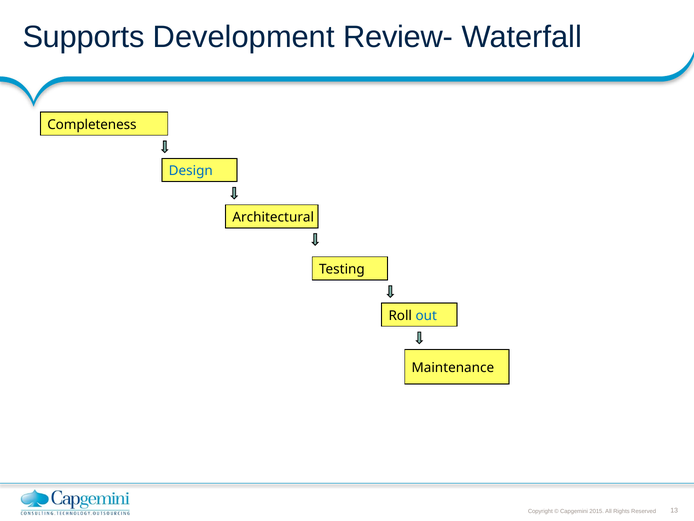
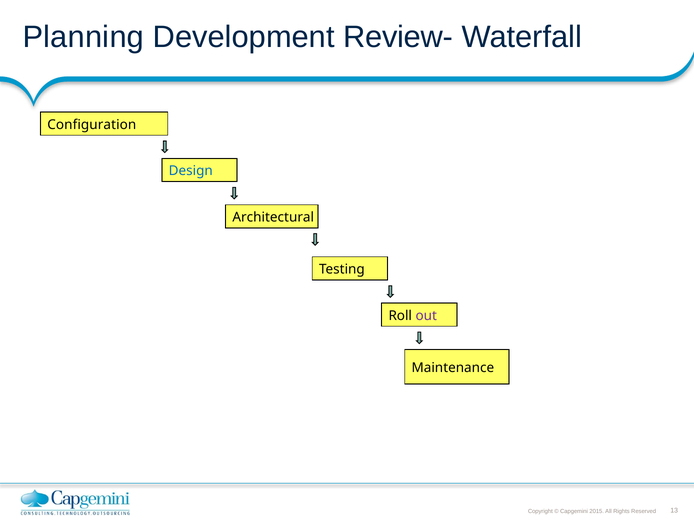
Supports: Supports -> Planning
Completeness: Completeness -> Configuration
out colour: blue -> purple
